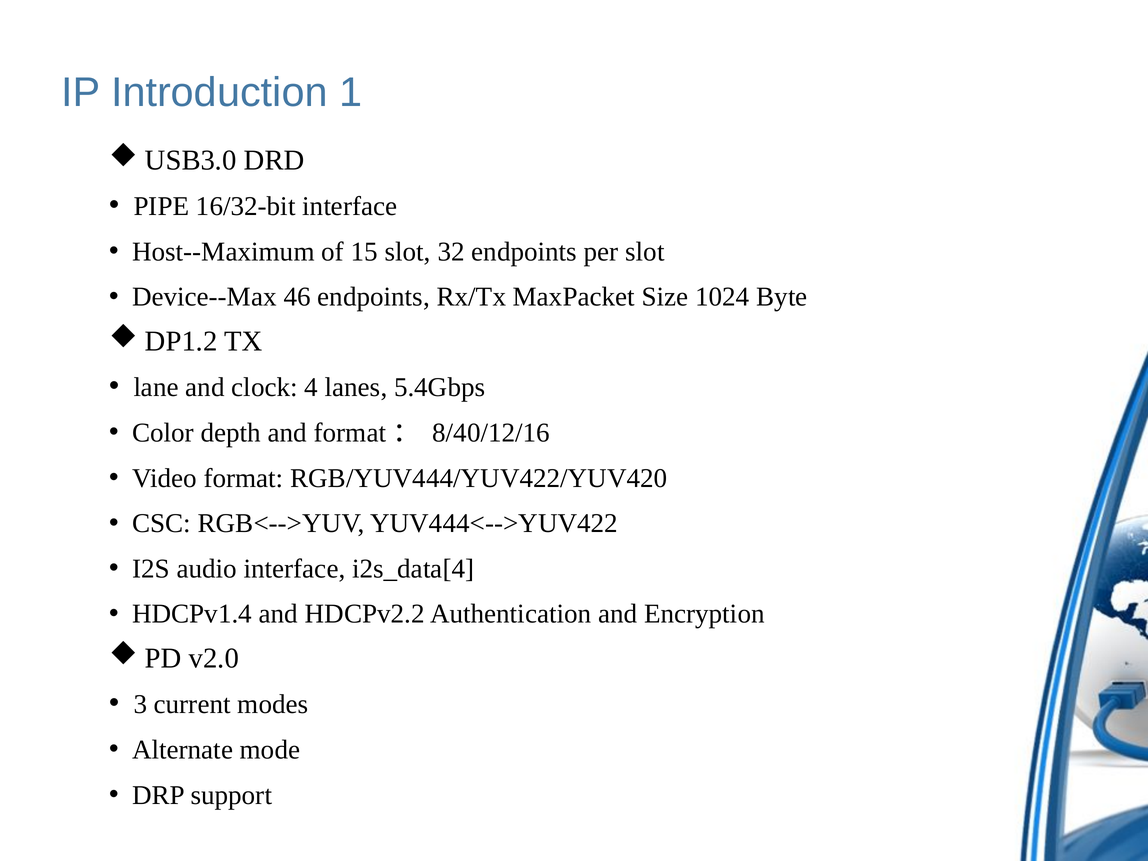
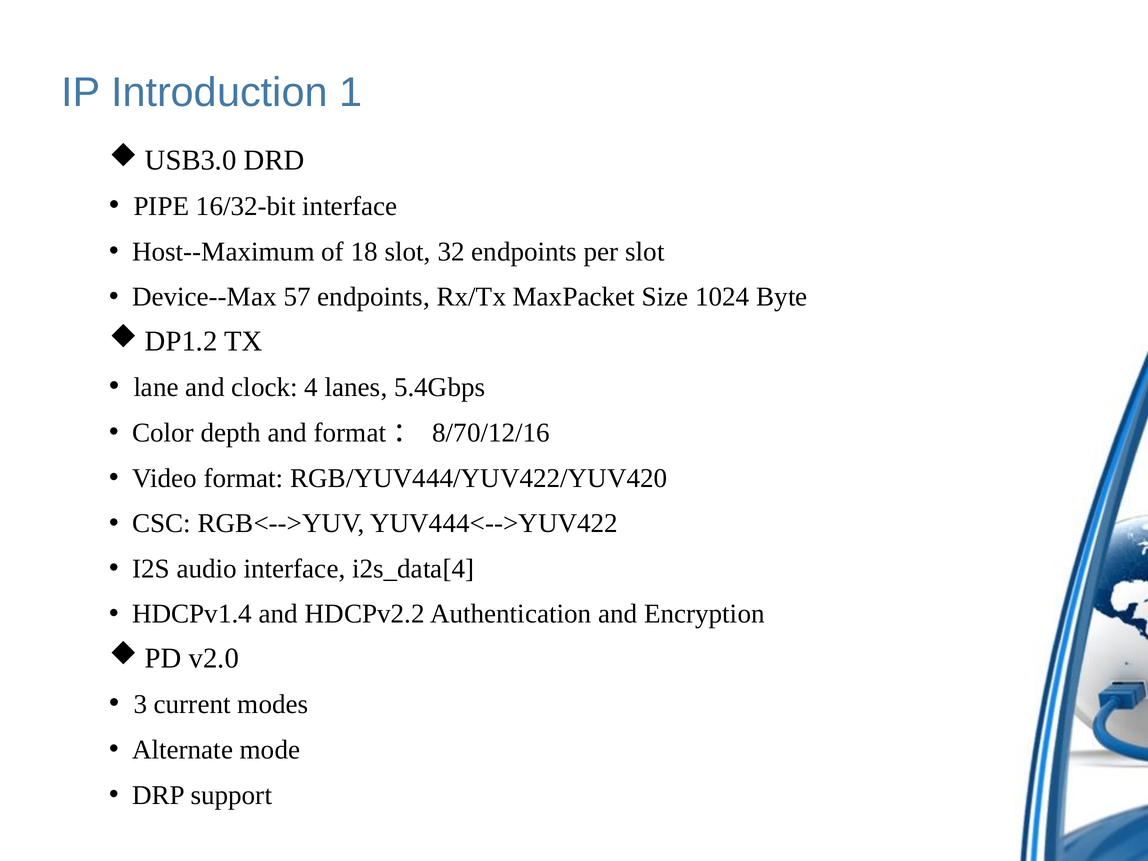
15: 15 -> 18
46: 46 -> 57
8/40/12/16: 8/40/12/16 -> 8/70/12/16
